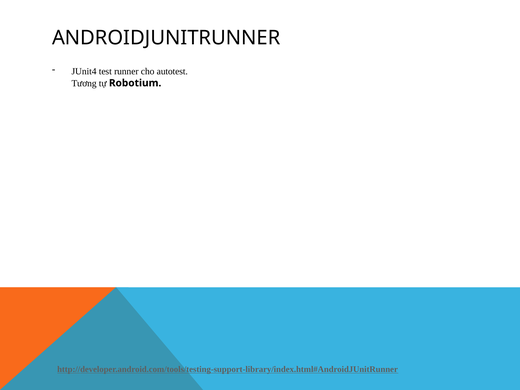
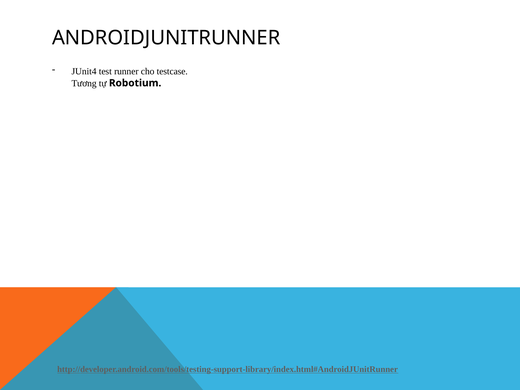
autotest: autotest -> testcase
